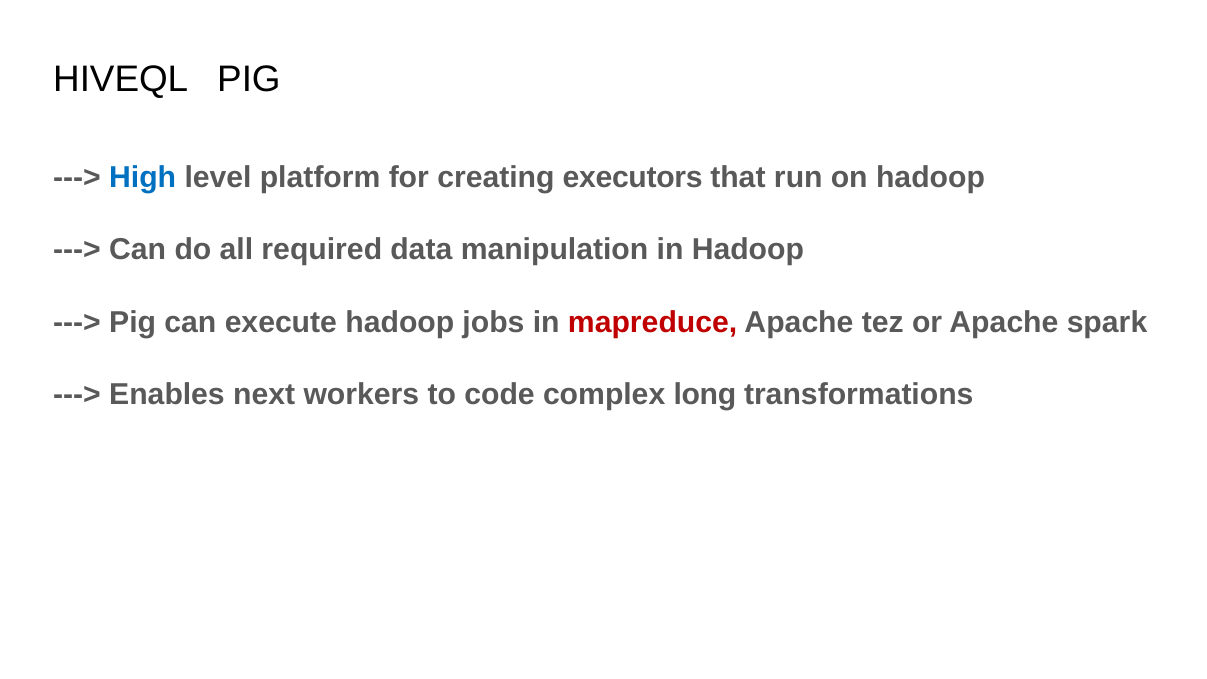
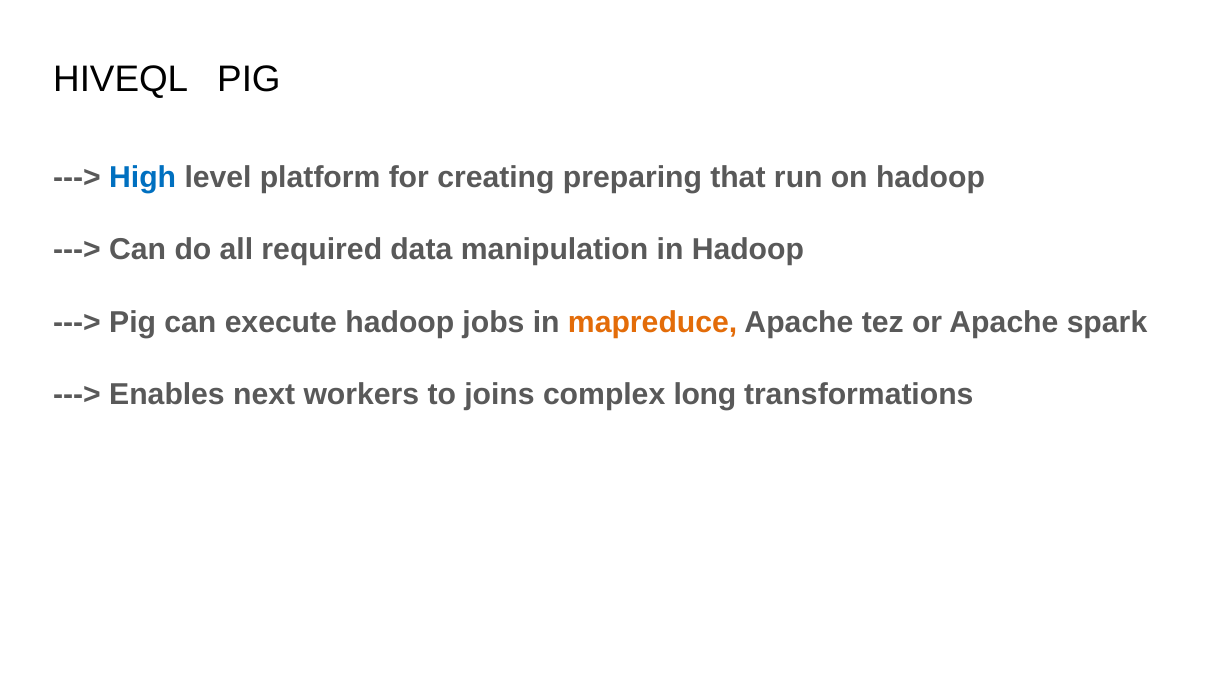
executors: executors -> preparing
mapreduce colour: red -> orange
code: code -> joins
